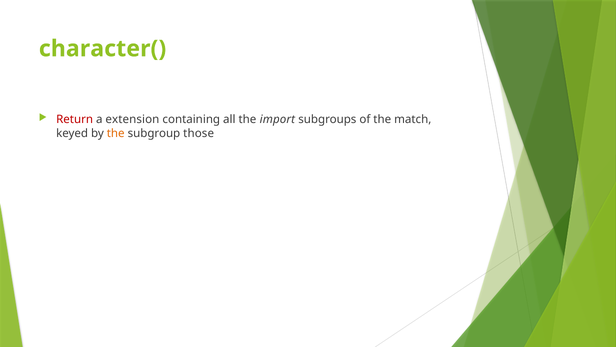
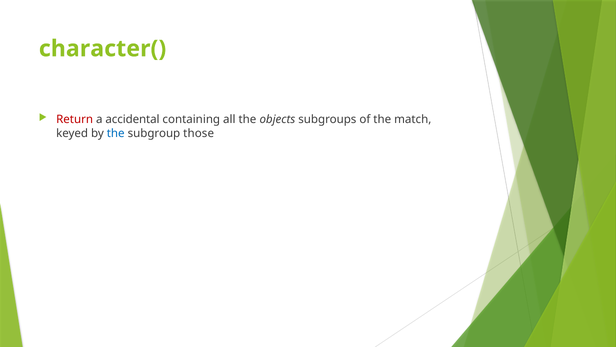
extension: extension -> accidental
import: import -> objects
the at (116, 133) colour: orange -> blue
